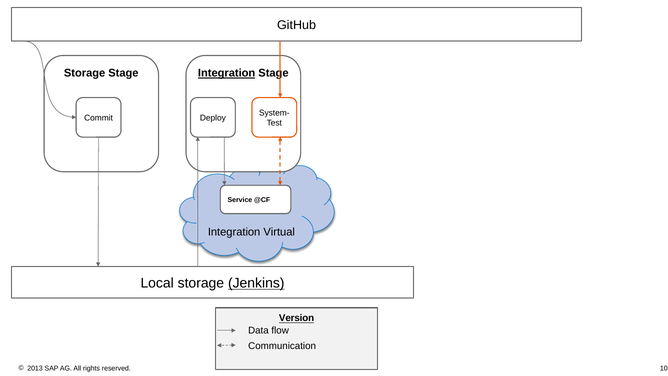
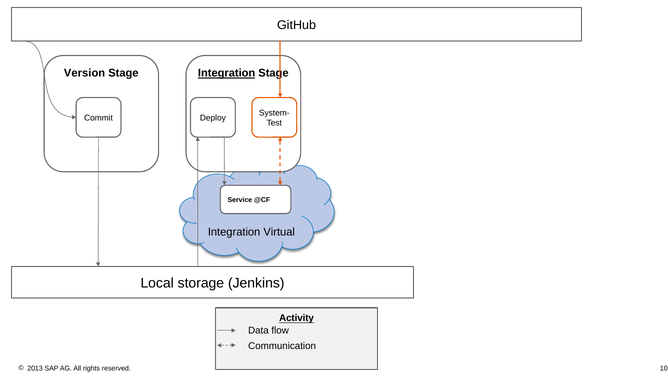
Storage at (85, 73): Storage -> Version
Jenkins underline: present -> none
Version: Version -> Activity
